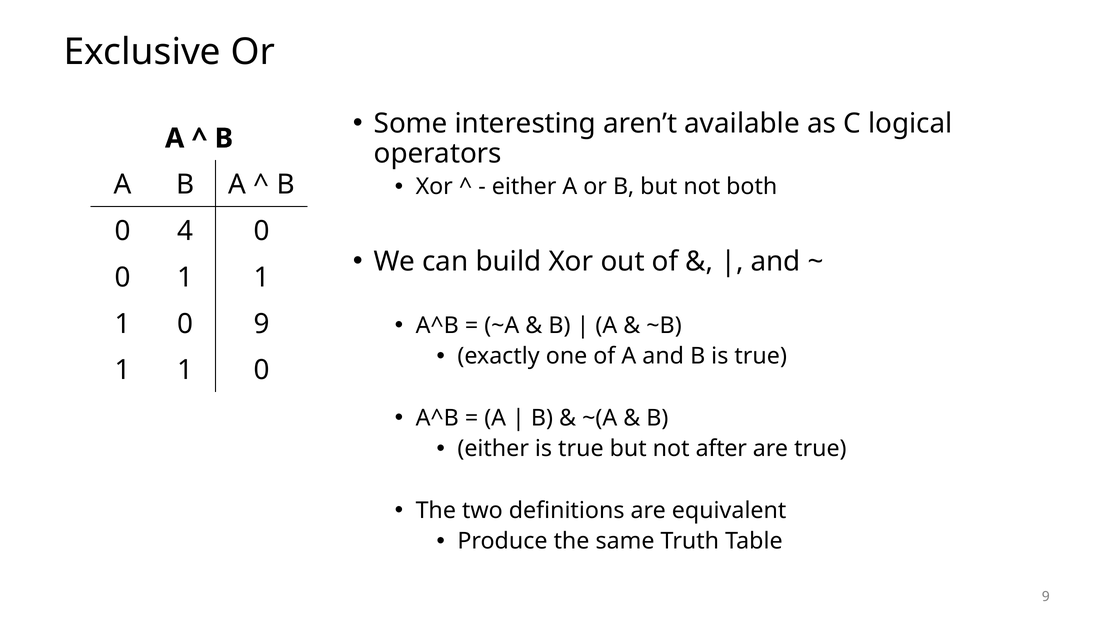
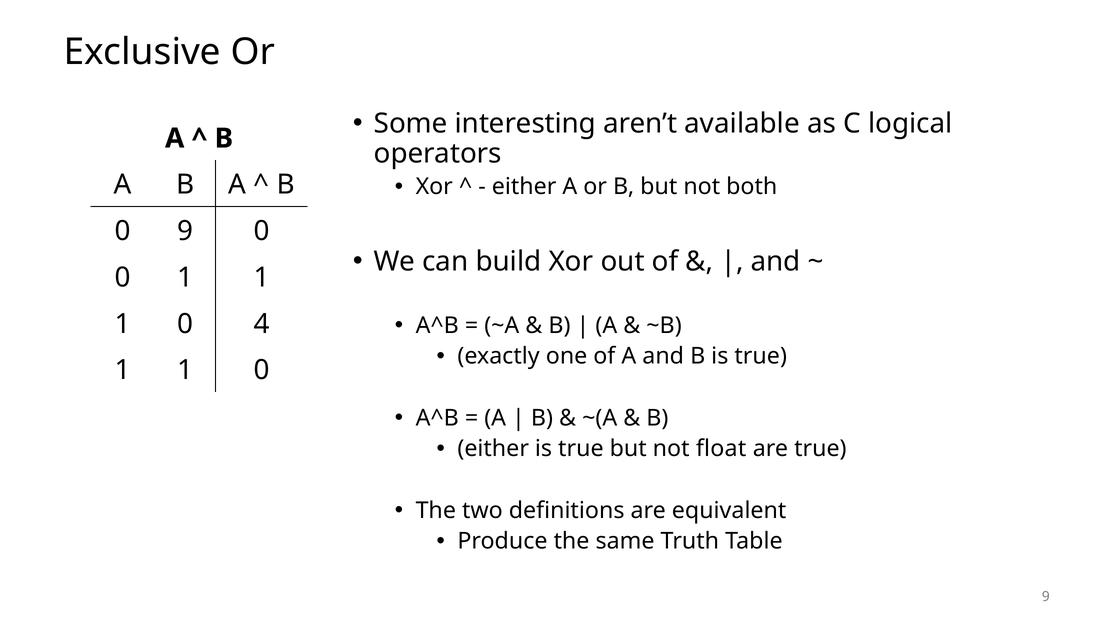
0 4: 4 -> 9
0 9: 9 -> 4
after: after -> float
